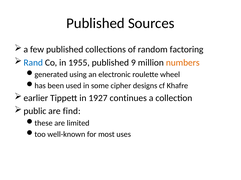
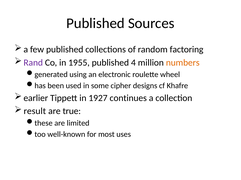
Rand colour: blue -> purple
9: 9 -> 4
public: public -> result
find: find -> true
